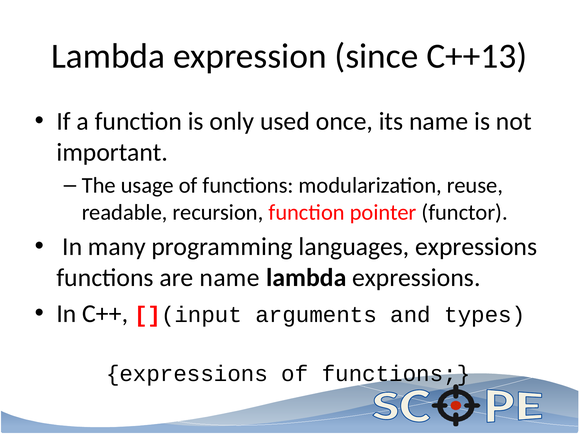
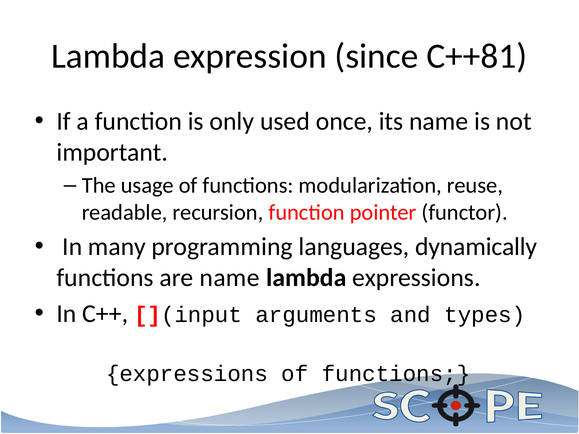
C++13: C++13 -> C++81
languages expressions: expressions -> dynamically
